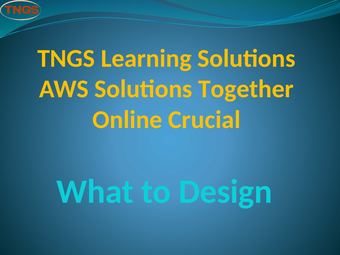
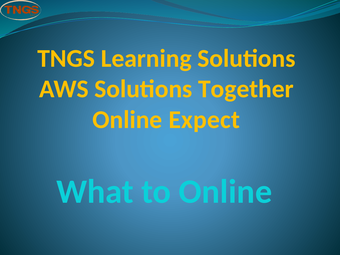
Crucial: Crucial -> Expect
to Design: Design -> Online
